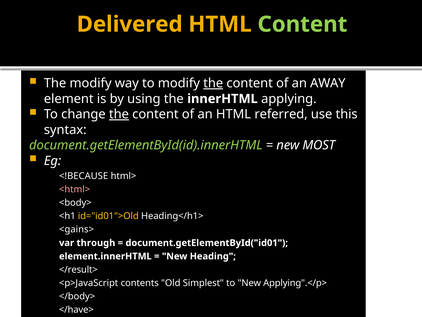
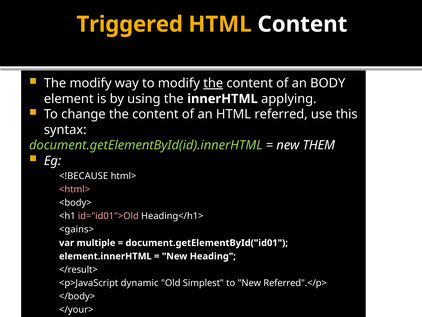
Delivered: Delivered -> Triggered
Content at (302, 24) colour: light green -> white
AWAY: AWAY -> BODY
the at (119, 114) underline: present -> none
MOST: MOST -> THEM
id="id01">Old colour: yellow -> pink
through: through -> multiple
contents: contents -> dynamic
Applying".</p>: Applying".</p> -> Referred".</p>
</have>: </have> -> </your>
